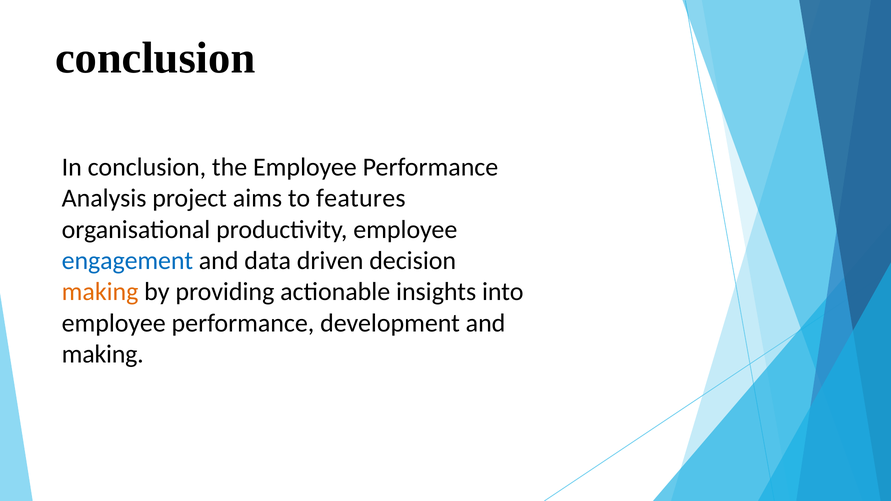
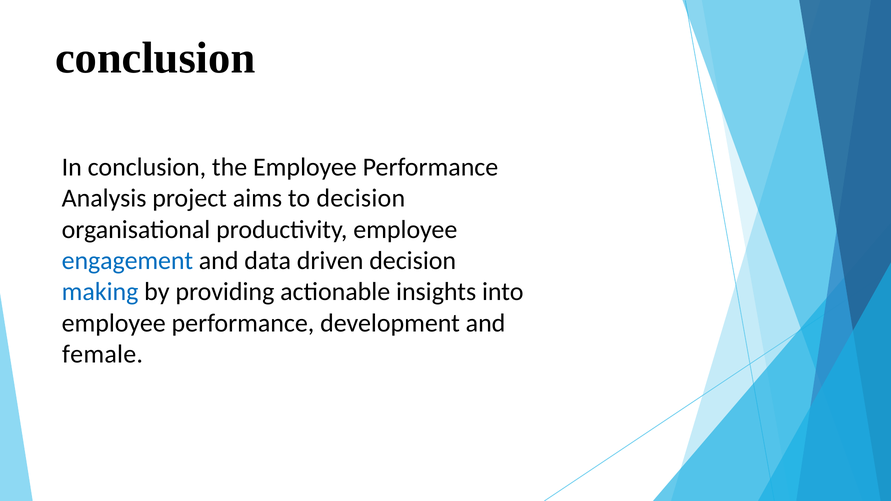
to features: features -> decision
making at (100, 292) colour: orange -> blue
making at (103, 354): making -> female
